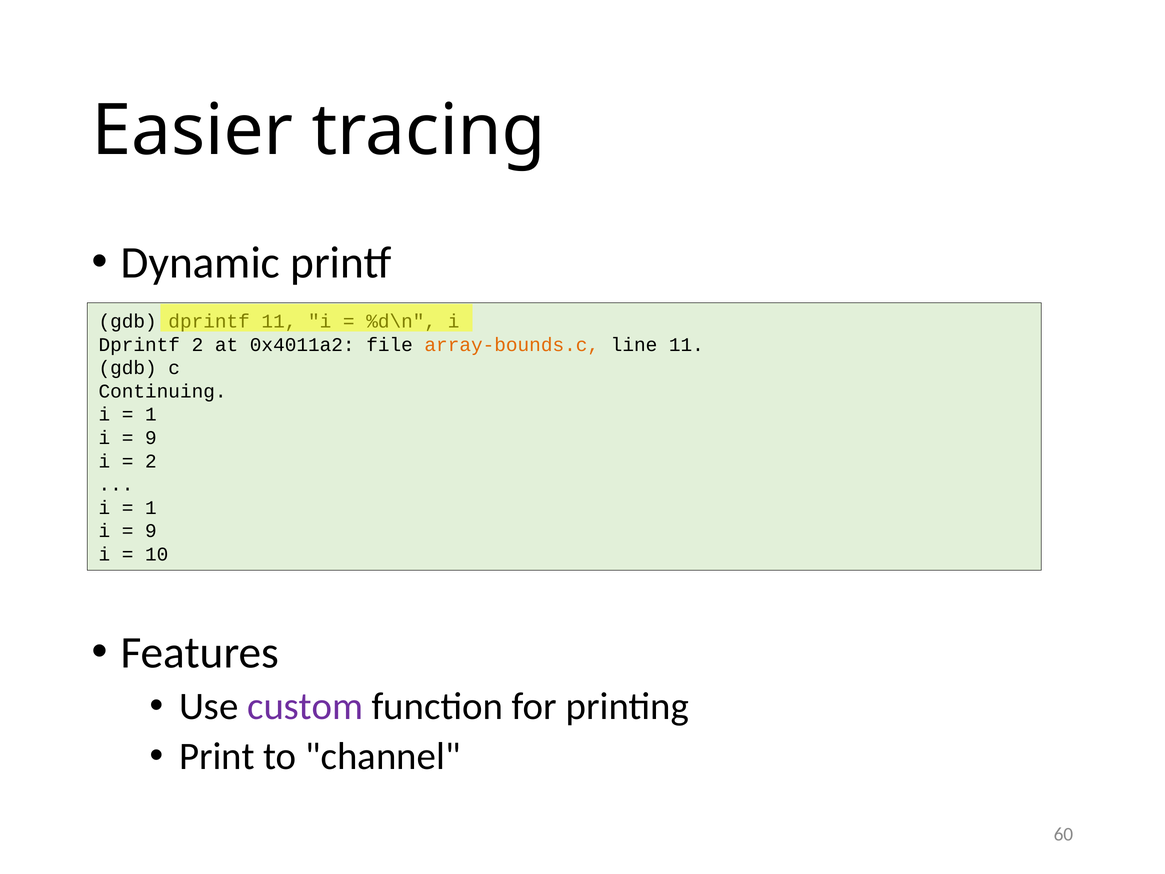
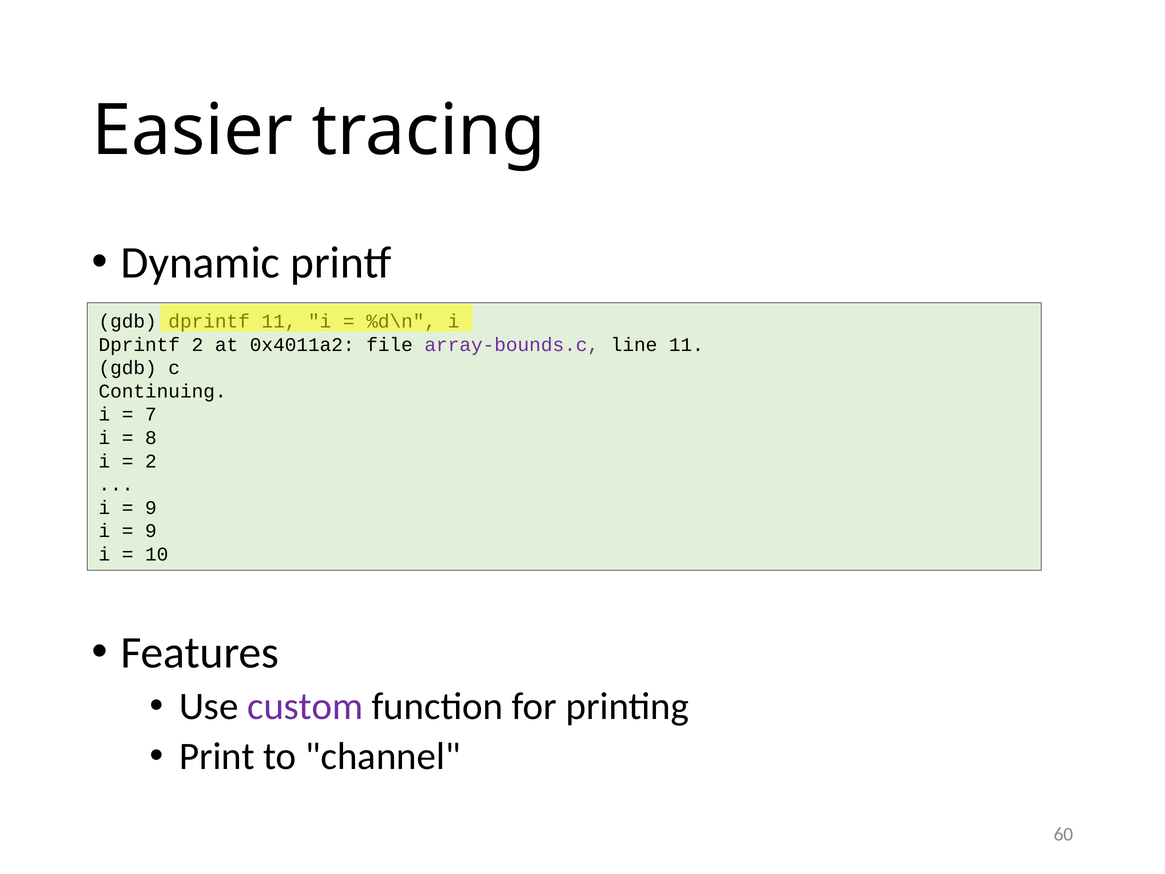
array-bounds.c colour: orange -> purple
1 at (151, 414): 1 -> 7
9 at (151, 438): 9 -> 8
1 at (151, 508): 1 -> 9
